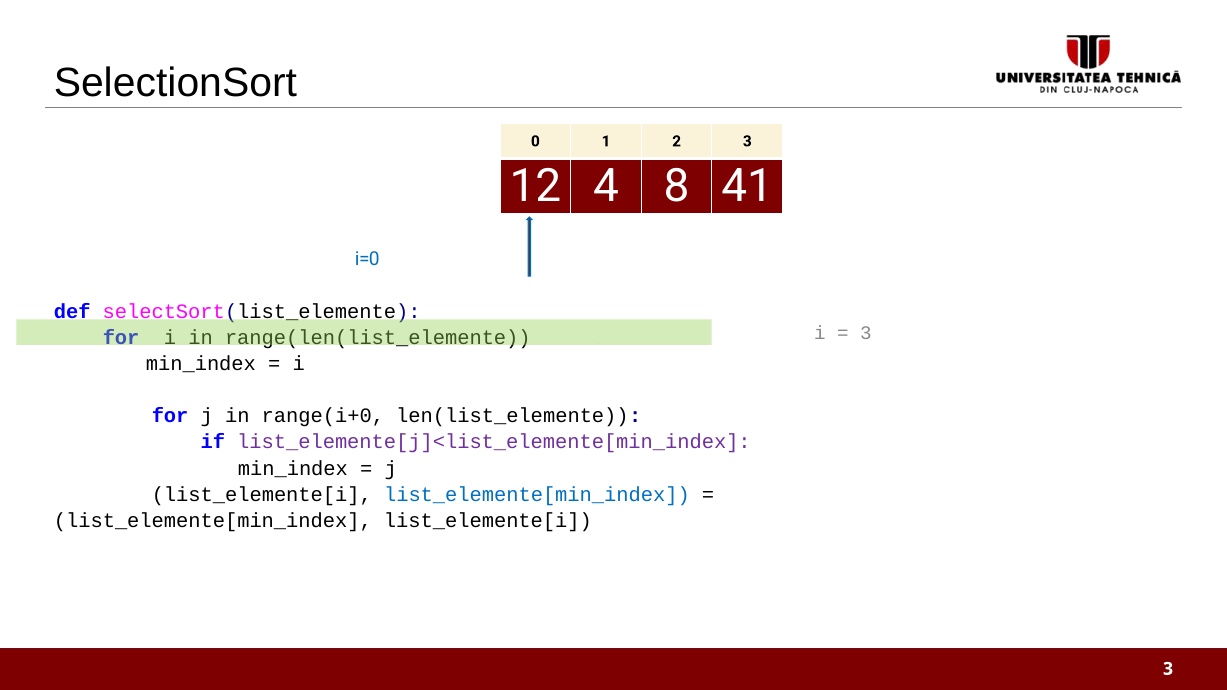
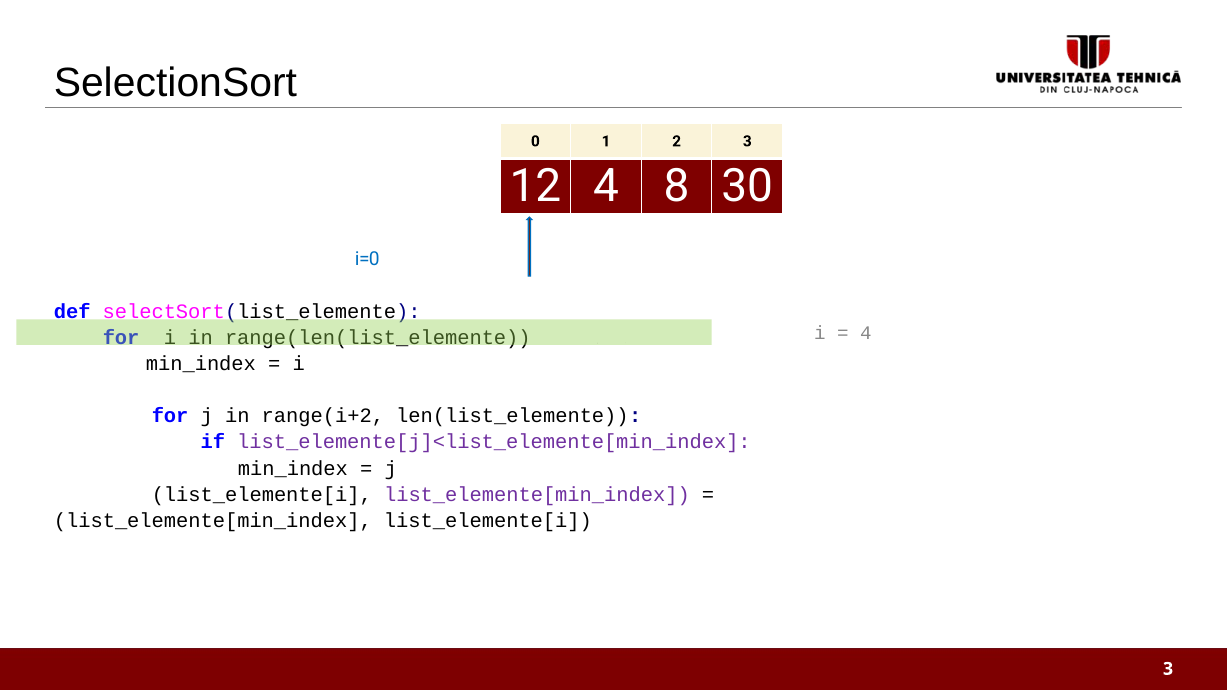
41: 41 -> 30
3 at (866, 333): 3 -> 4
range(i+0: range(i+0 -> range(i+2
list_elemente[min_index at (537, 495) colour: blue -> purple
